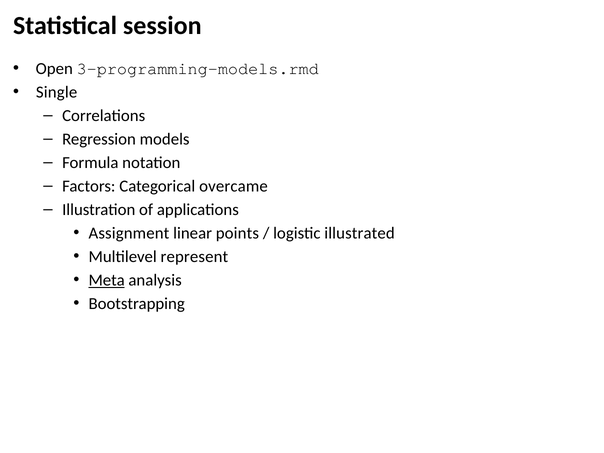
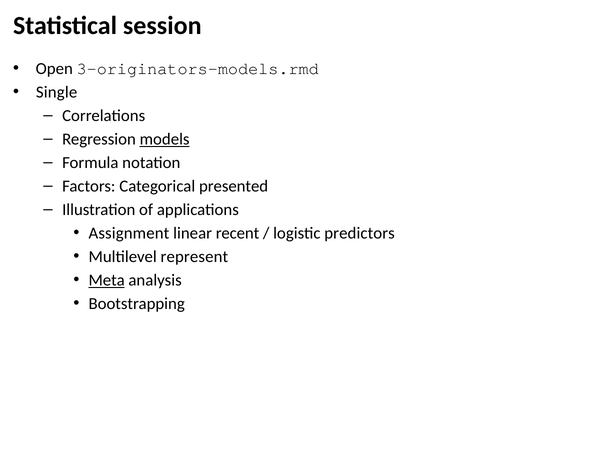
3-programming-models.rmd: 3-programming-models.rmd -> 3-originators-models.rmd
models underline: none -> present
overcame: overcame -> presented
points: points -> recent
illustrated: illustrated -> predictors
